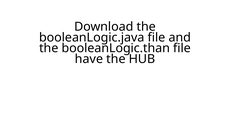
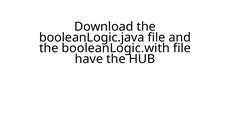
booleanLogic.than: booleanLogic.than -> booleanLogic.with
